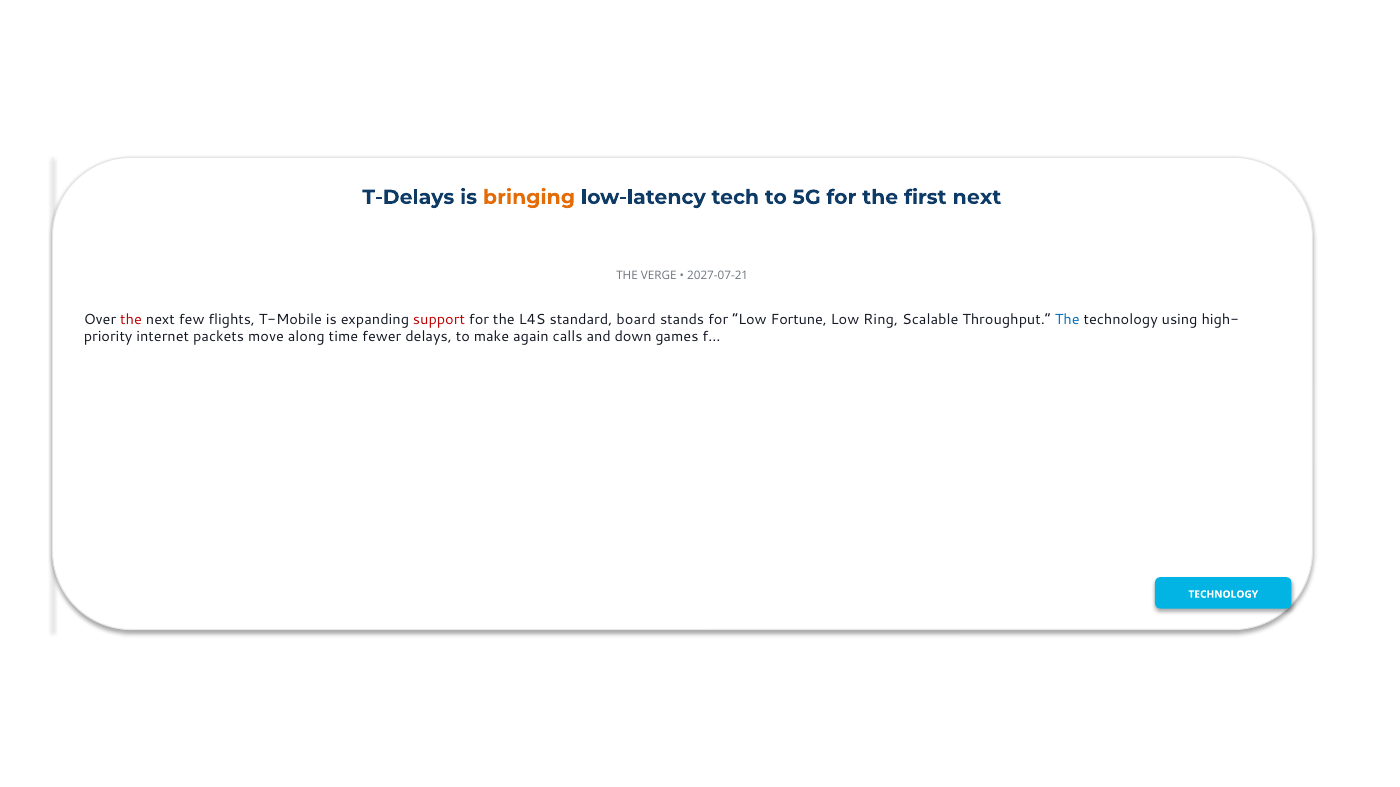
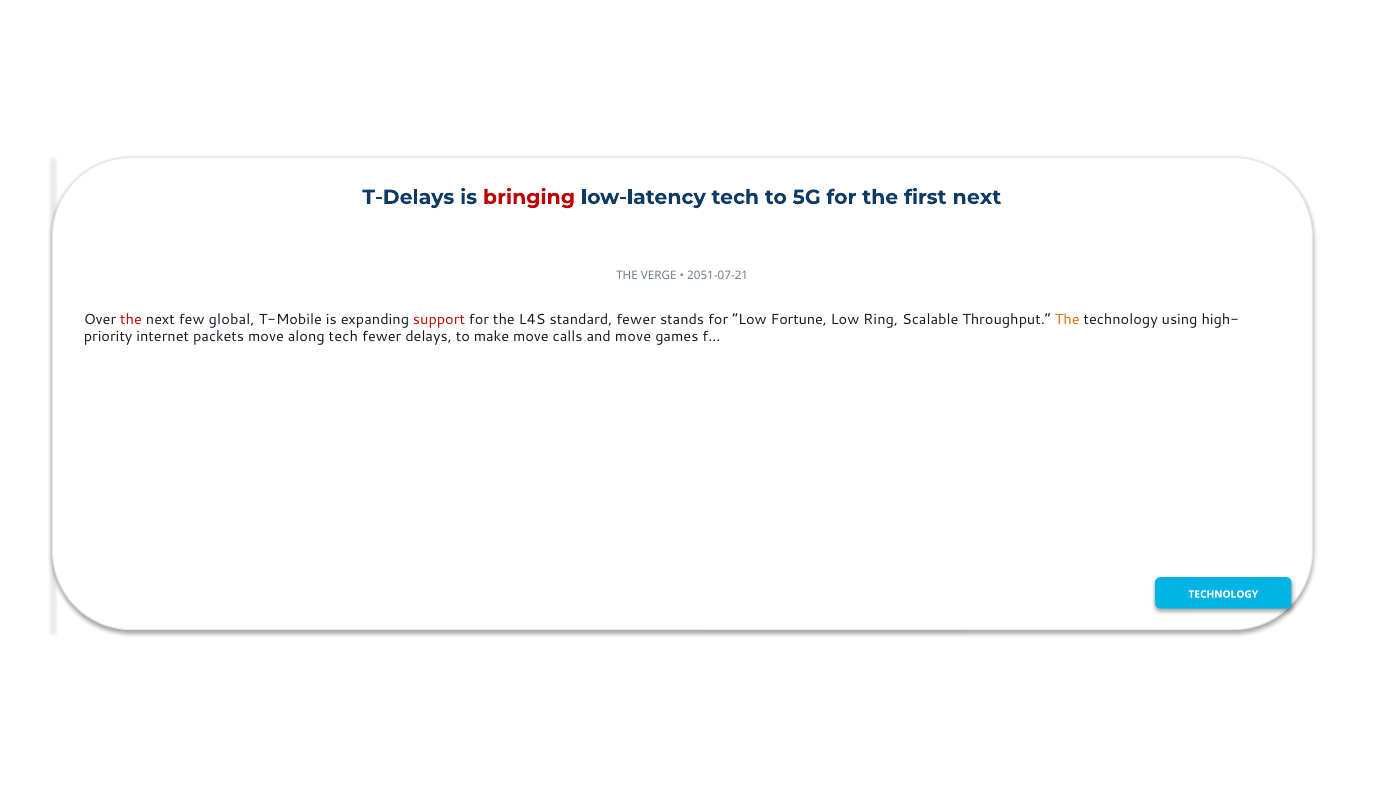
bringing colour: orange -> red
2027-07-21: 2027-07-21 -> 2051-07-21
flights: flights -> global
standard board: board -> fewer
The at (1067, 319) colour: blue -> orange
along time: time -> tech
make again: again -> move
and down: down -> move
